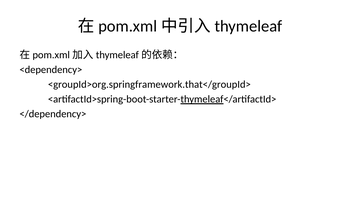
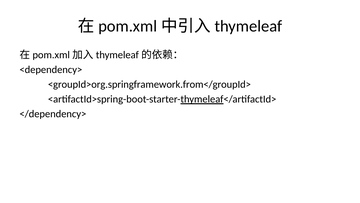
<groupId>org.springframework.that</groupId>: <groupId>org.springframework.that</groupId> -> <groupId>org.springframework.from</groupId>
